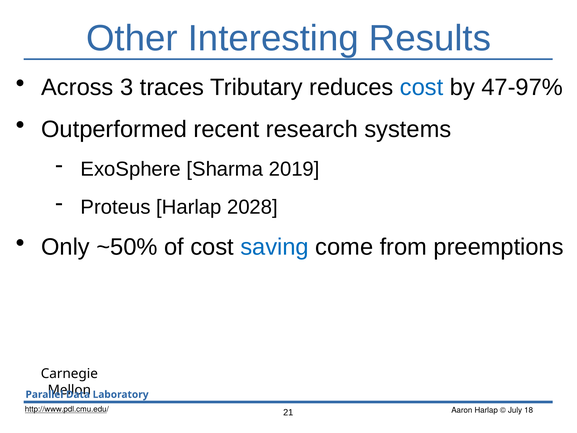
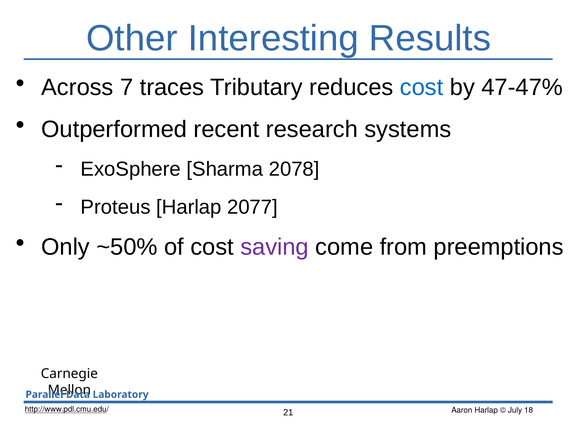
3: 3 -> 7
47-97%: 47-97% -> 47-47%
2019: 2019 -> 2078
2028: 2028 -> 2077
saving colour: blue -> purple
